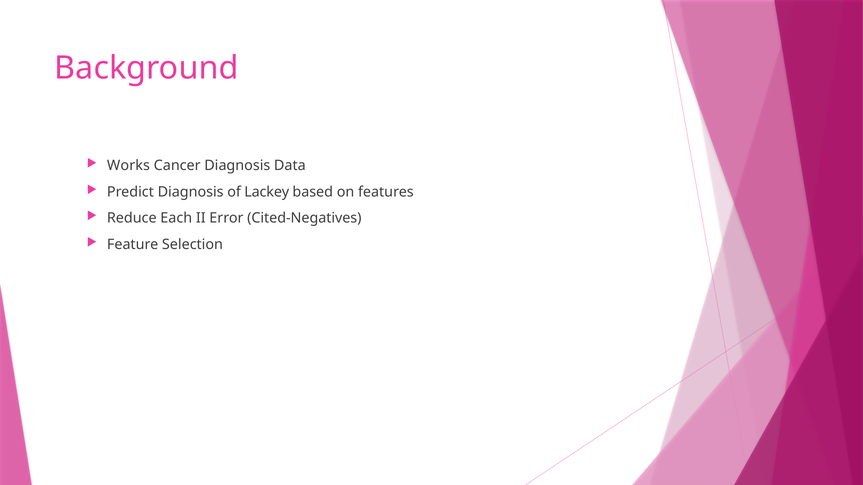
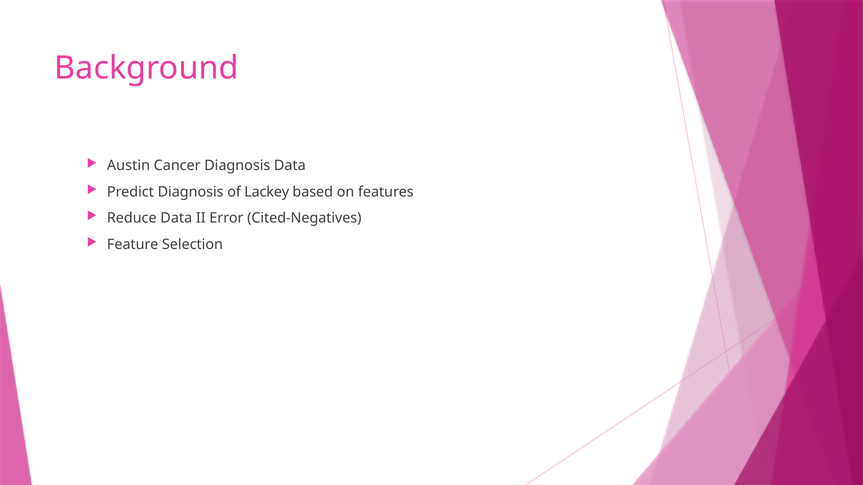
Works: Works -> Austin
Reduce Each: Each -> Data
